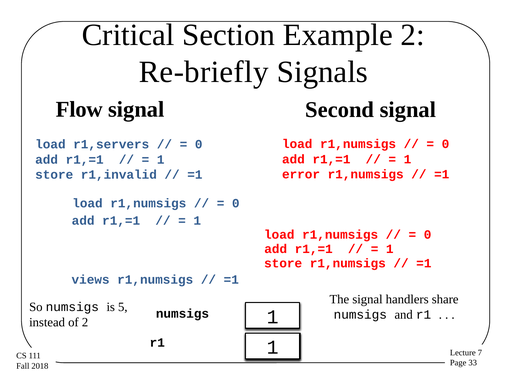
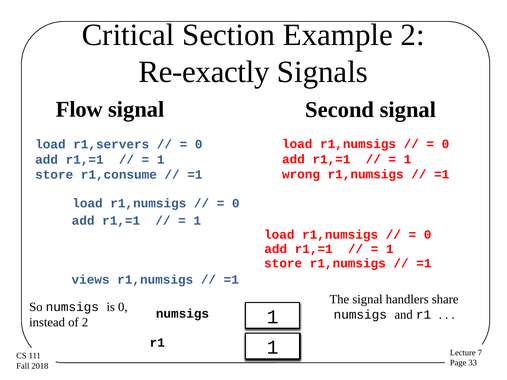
Re-briefly: Re-briefly -> Re-exactly
error: error -> wrong
r1,invalid: r1,invalid -> r1,consume
is 5: 5 -> 0
